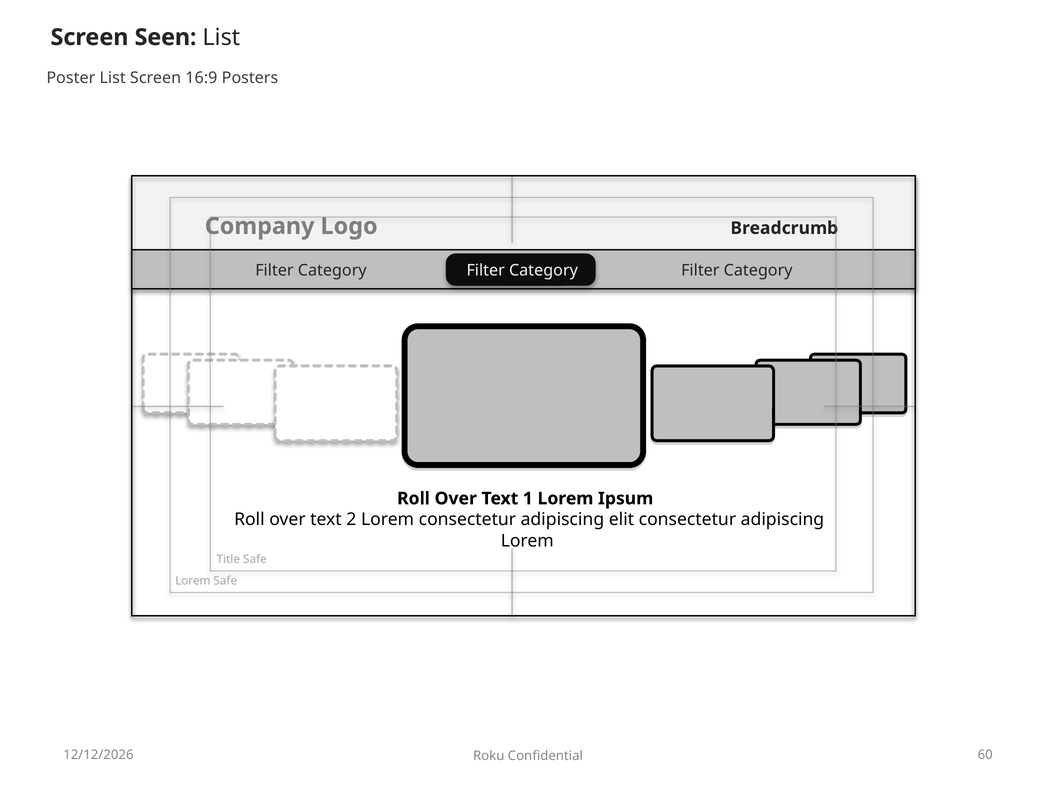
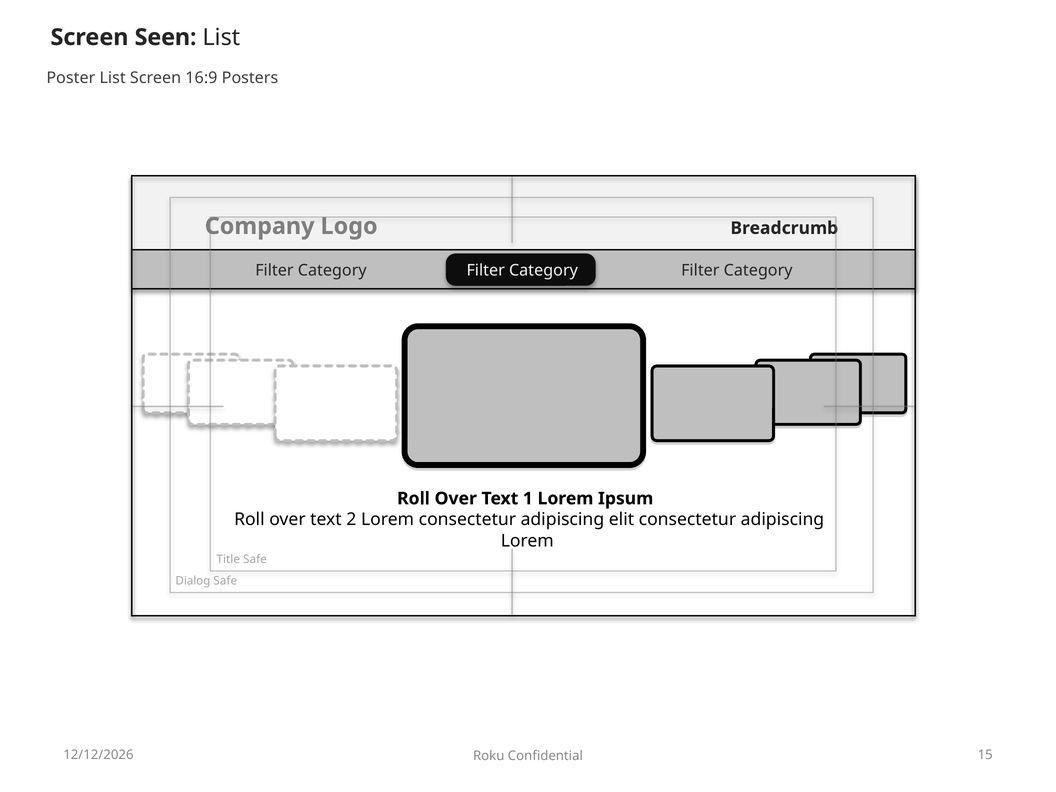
Lorem at (193, 581): Lorem -> Dialog
60: 60 -> 15
